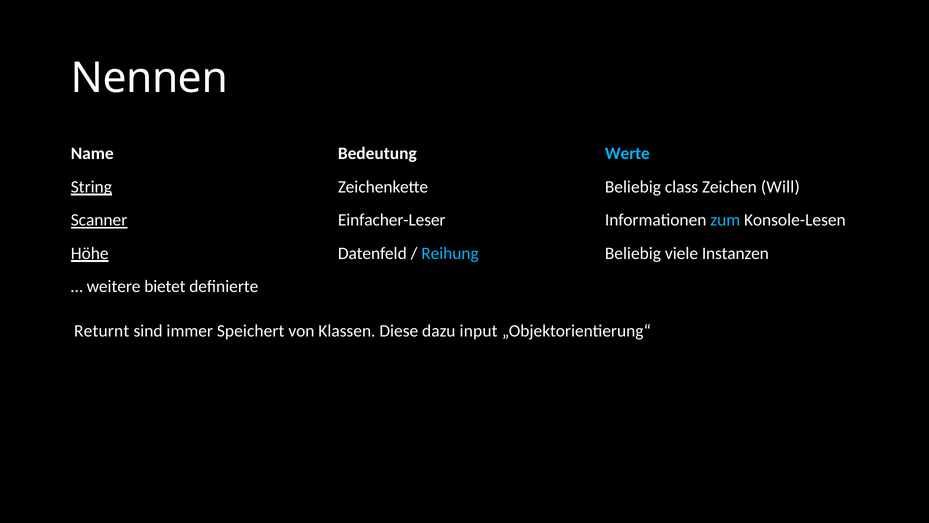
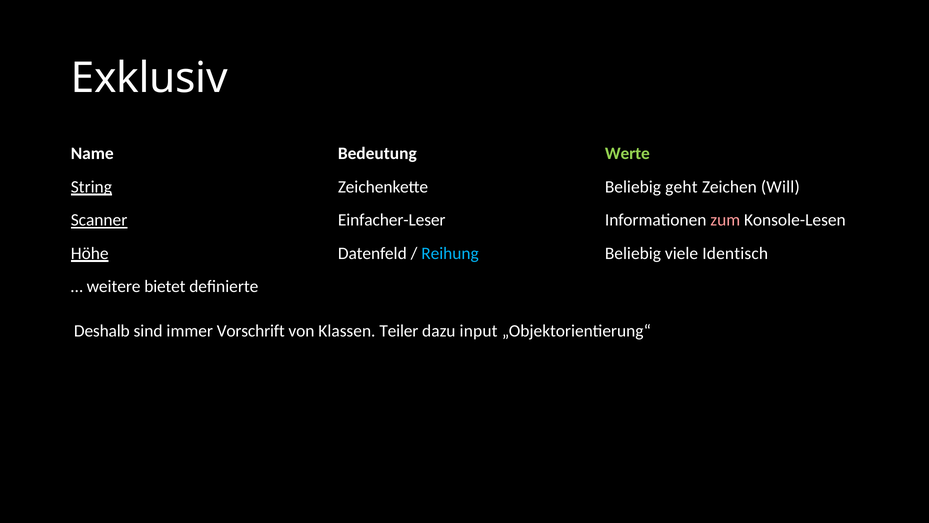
Nennen: Nennen -> Exklusiv
Werte colour: light blue -> light green
class: class -> geht
zum colour: light blue -> pink
Instanzen: Instanzen -> Identisch
Returnt: Returnt -> Deshalb
Speichert: Speichert -> Vorschrift
Diese: Diese -> Teiler
